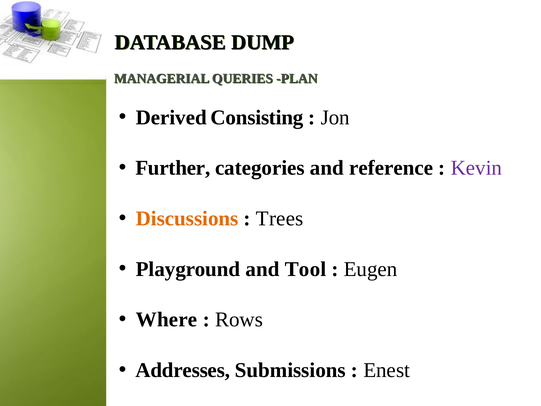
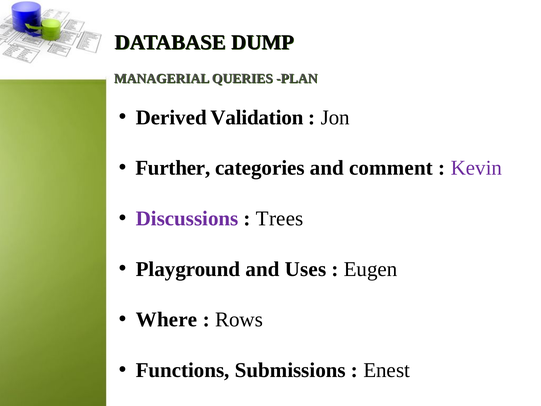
Consisting: Consisting -> Validation
reference: reference -> comment
Discussions colour: orange -> purple
Tool: Tool -> Uses
Addresses: Addresses -> Functions
